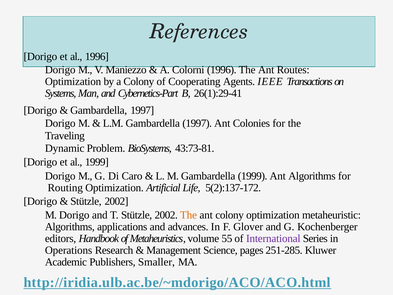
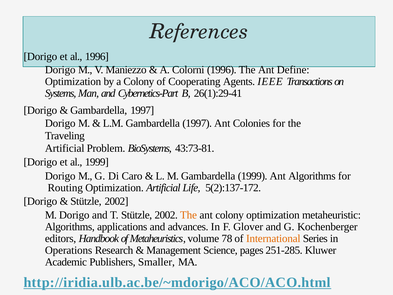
Routes: Routes -> Define
Dynamic at (65, 148): Dynamic -> Artificial
55: 55 -> 78
International colour: purple -> orange
